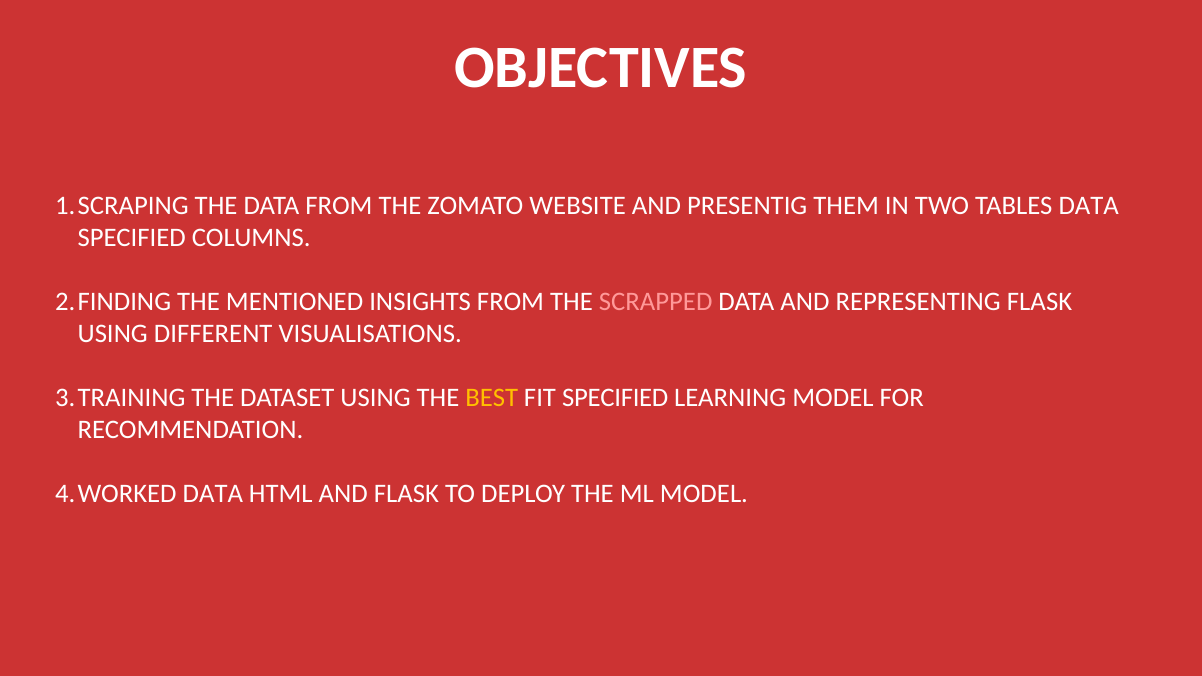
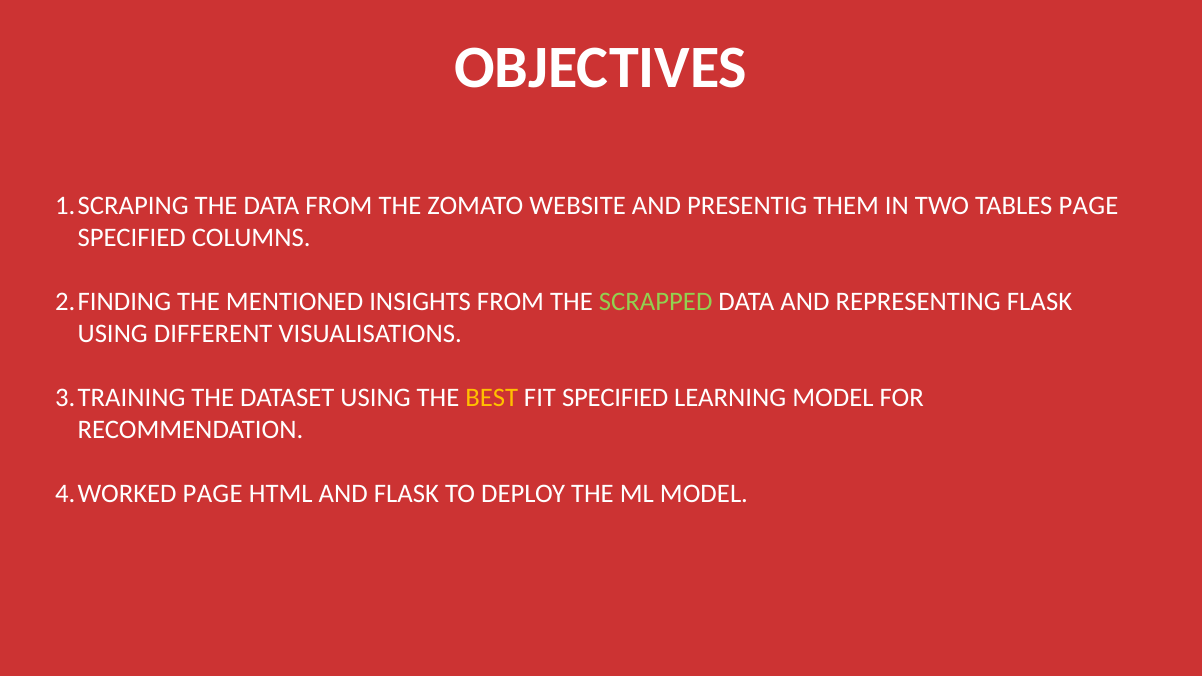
TABLES DATA: DATA -> PAGE
SCRAPPED colour: pink -> light green
DATA at (213, 494): DATA -> PAGE
